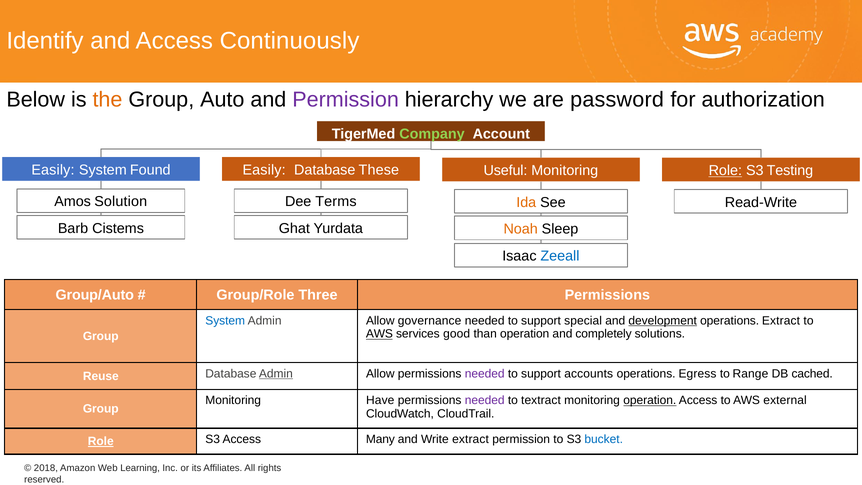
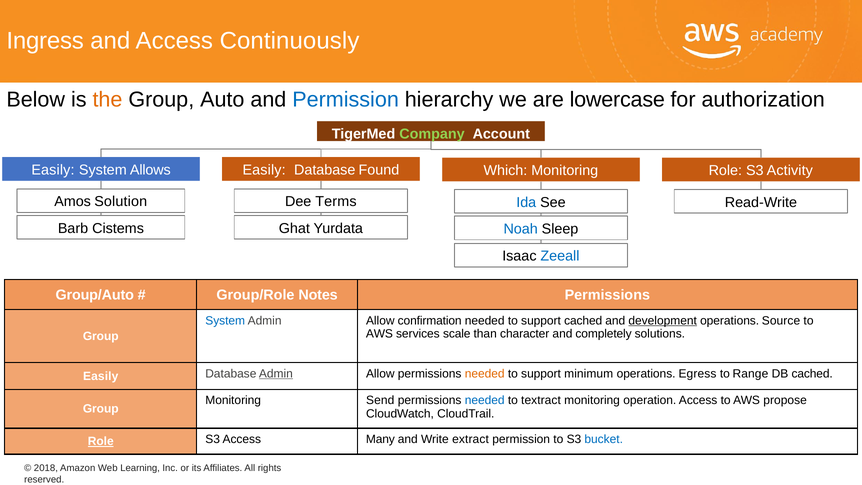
Identify: Identify -> Ingress
Permission at (346, 100) colour: purple -> blue
password: password -> lowercase
Found: Found -> Allows
These: These -> Found
Useful: Useful -> Which
Role at (725, 171) underline: present -> none
Testing: Testing -> Activity
Ida colour: orange -> blue
Noah colour: orange -> blue
Three: Three -> Notes
governance: governance -> confirmation
support special: special -> cached
operations Extract: Extract -> Source
AWS at (379, 334) underline: present -> none
good: good -> scale
than operation: operation -> character
Reuse at (101, 376): Reuse -> Easily
needed at (485, 374) colour: purple -> orange
accounts: accounts -> minimum
Have: Have -> Send
needed at (485, 400) colour: purple -> blue
operation at (650, 400) underline: present -> none
external: external -> propose
